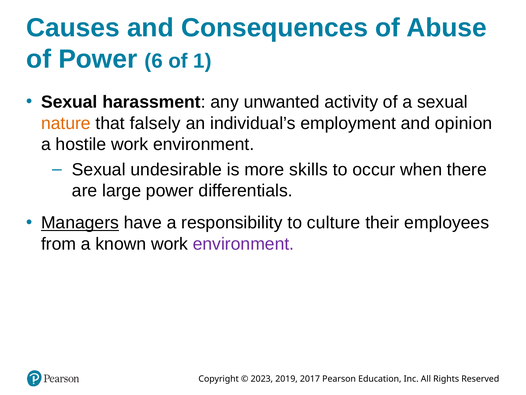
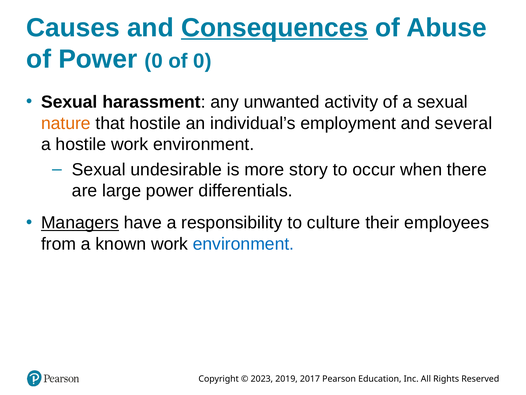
Consequences underline: none -> present
Power 6: 6 -> 0
of 1: 1 -> 0
that falsely: falsely -> hostile
opinion: opinion -> several
skills: skills -> story
environment at (243, 244) colour: purple -> blue
